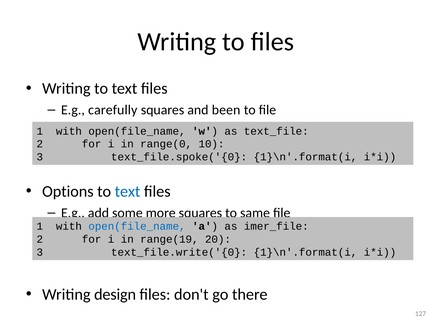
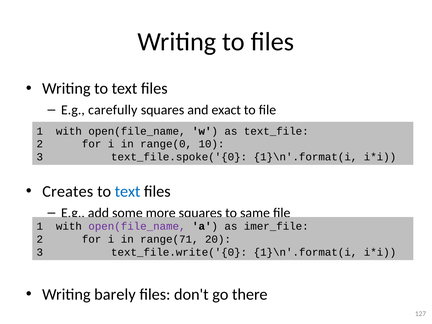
been: been -> exact
Options: Options -> Creates
open(file_name at (137, 226) colour: blue -> purple
range(19: range(19 -> range(71
design: design -> barely
